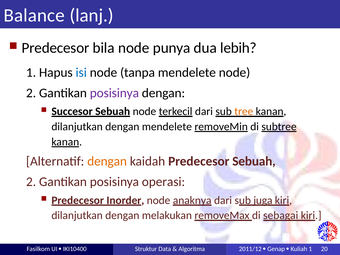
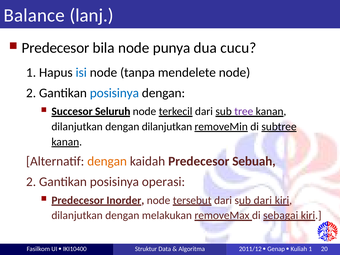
lebih: lebih -> cucu
posisinya at (114, 93) colour: purple -> blue
Succesor Sebuah: Sebuah -> Seluruh
tree colour: orange -> purple
dengan mendelete: mendelete -> dilanjutkan
anaknya: anaknya -> tersebut
sub juga: juga -> dari
